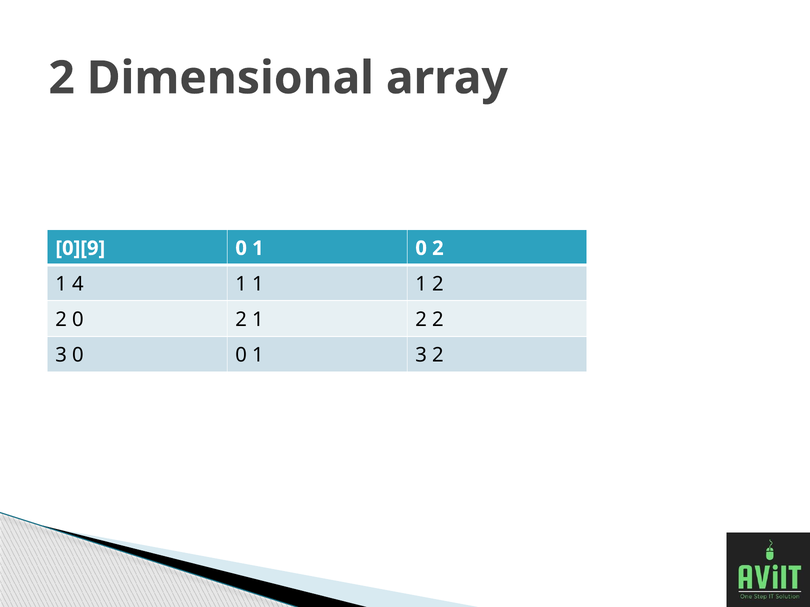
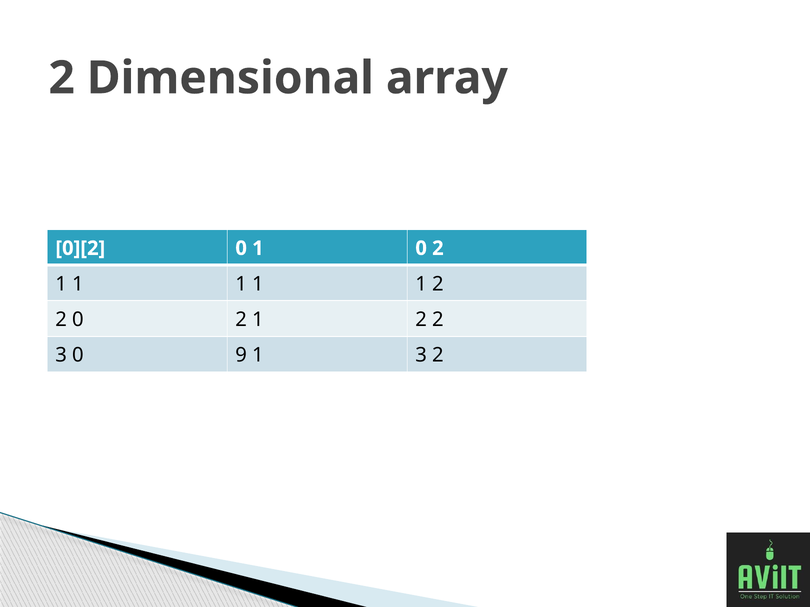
0][9: 0][9 -> 0][2
4 at (78, 284): 4 -> 1
0 0: 0 -> 9
